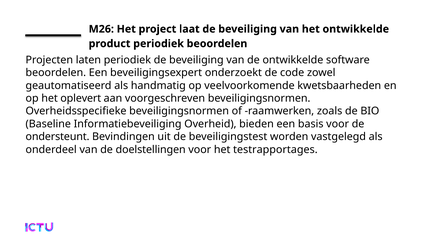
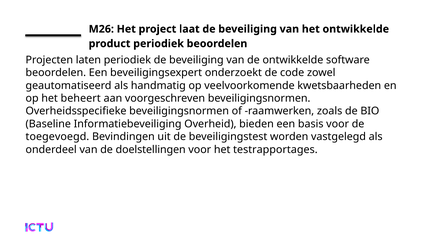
oplevert: oplevert -> beheert
ondersteunt: ondersteunt -> toegevoegd
